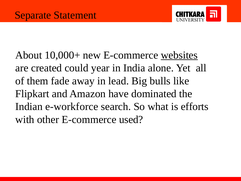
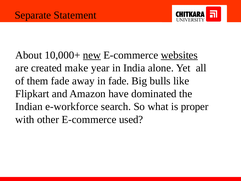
new underline: none -> present
could: could -> make
in lead: lead -> fade
efforts: efforts -> proper
